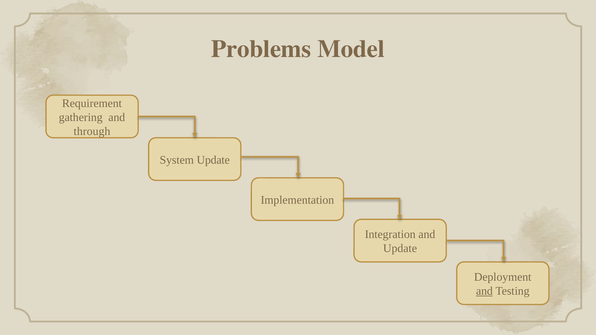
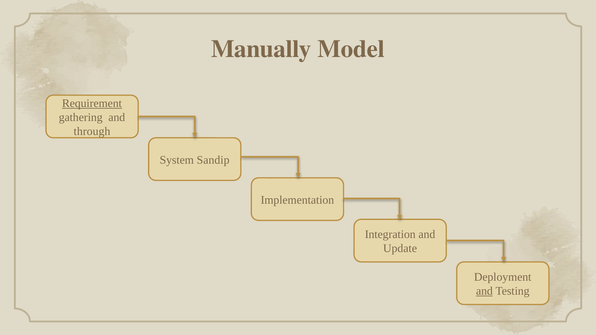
Problems: Problems -> Manually
Requirement underline: none -> present
System Update: Update -> Sandip
